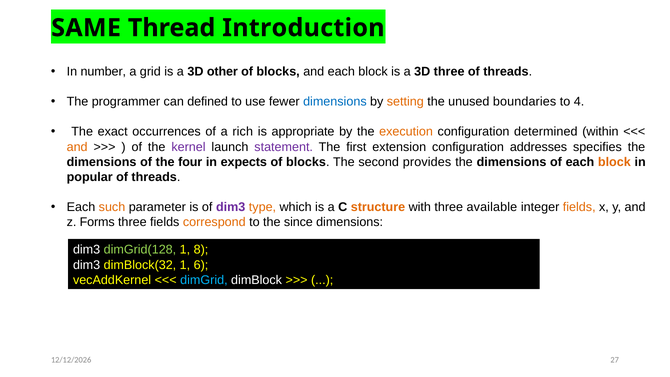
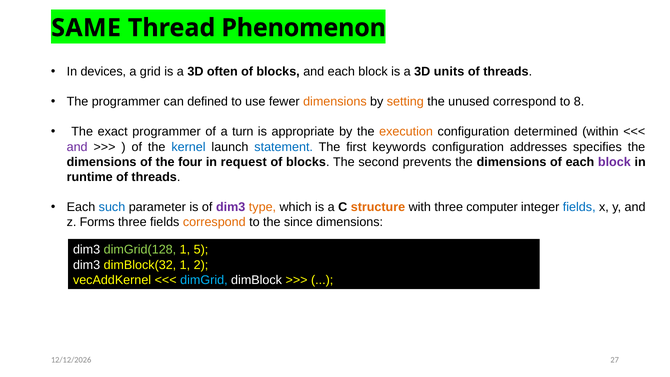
Introduction: Introduction -> Phenomenon
number: number -> devices
other: other -> often
3D three: three -> units
dimensions at (335, 102) colour: blue -> orange
unused boundaries: boundaries -> correspond
4: 4 -> 8
exact occurrences: occurrences -> programmer
rich: rich -> turn
and at (77, 147) colour: orange -> purple
kernel colour: purple -> blue
statement colour: purple -> blue
extension: extension -> keywords
expects: expects -> request
provides: provides -> prevents
block at (614, 162) colour: orange -> purple
popular: popular -> runtime
such colour: orange -> blue
available: available -> computer
fields at (579, 207) colour: orange -> blue
8: 8 -> 5
6: 6 -> 2
